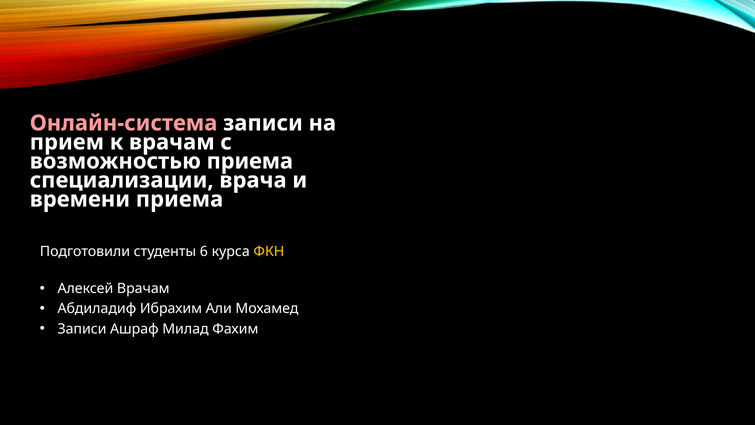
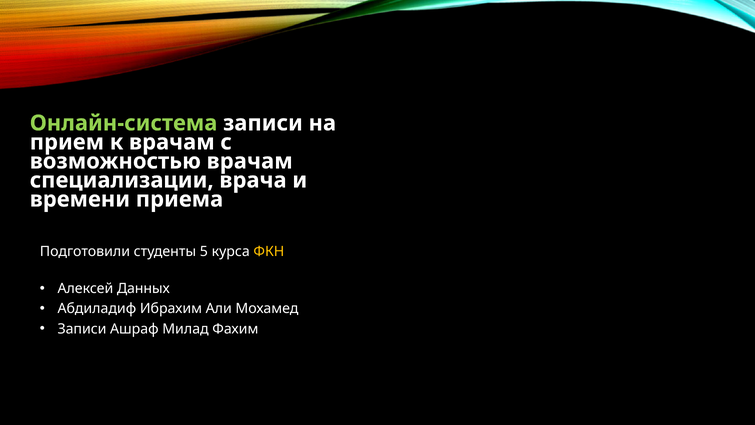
Онлайн-система colour: pink -> light green
возможностью приема: приема -> врачам
6: 6 -> 5
Алексей Врачам: Врачам -> Данных
